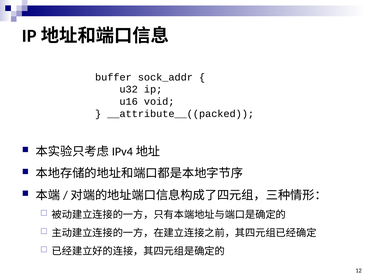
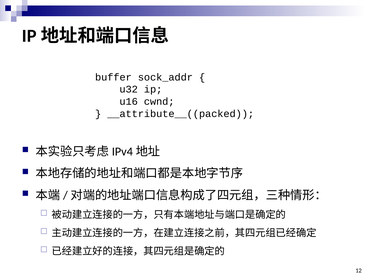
void: void -> cwnd
